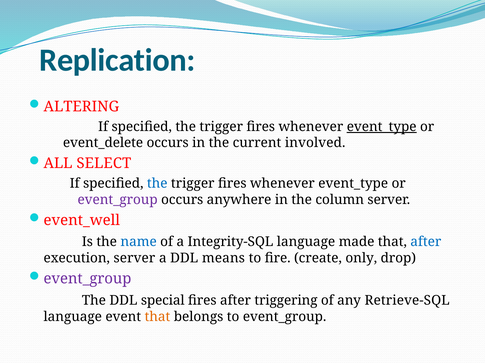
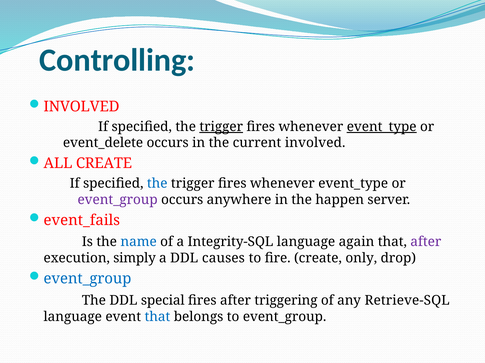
Replication: Replication -> Controlling
ALTERING at (81, 107): ALTERING -> INVOLVED
trigger at (221, 127) underline: none -> present
ALL SELECT: SELECT -> CREATE
column: column -> happen
event_well: event_well -> event_fails
made: made -> again
after at (426, 242) colour: blue -> purple
execution server: server -> simply
means: means -> causes
event_group at (87, 279) colour: purple -> blue
that at (157, 317) colour: orange -> blue
